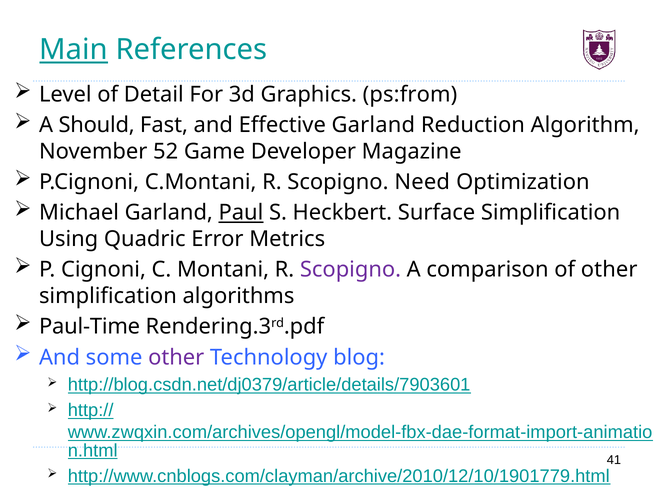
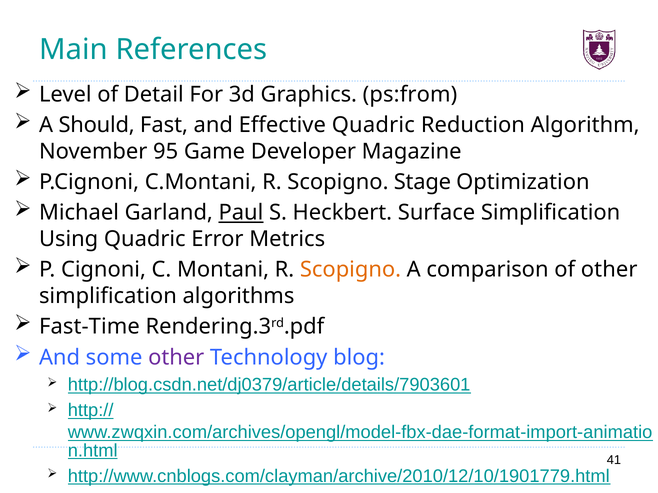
Main underline: present -> none
Effective Garland: Garland -> Quadric
52: 52 -> 95
Need: Need -> Stage
Scopigno at (351, 270) colour: purple -> orange
Paul-Time: Paul-Time -> Fast-Time
